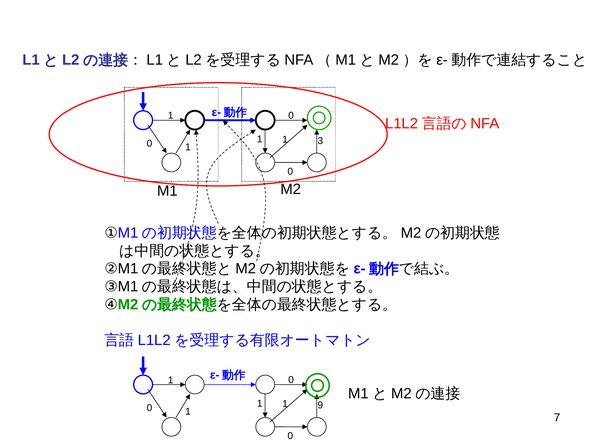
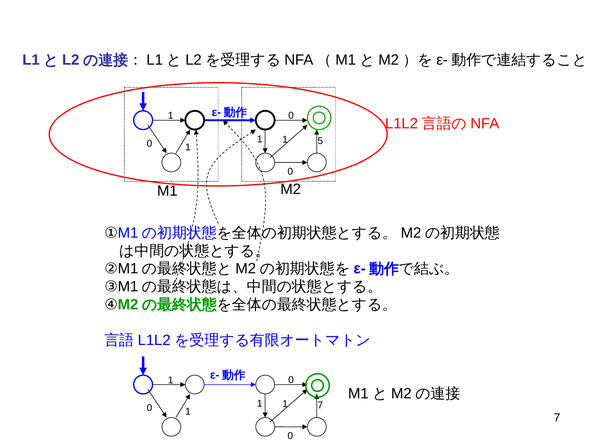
3: 3 -> 5
1 9: 9 -> 7
